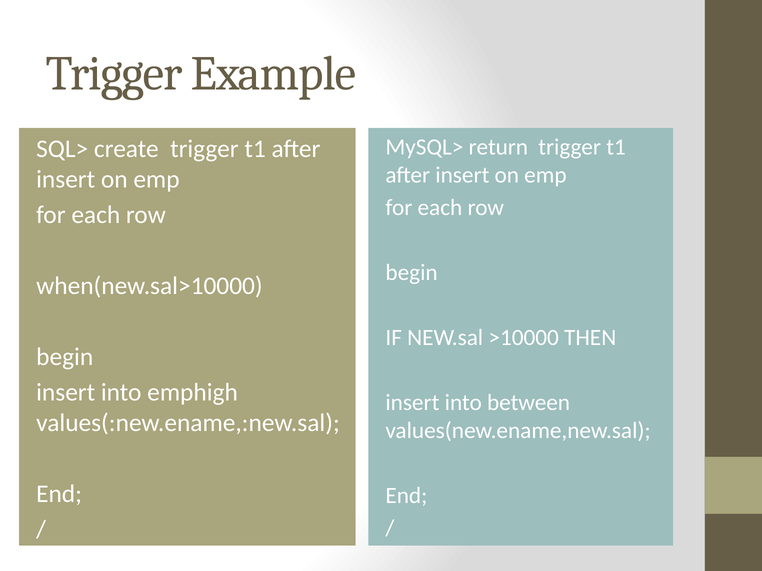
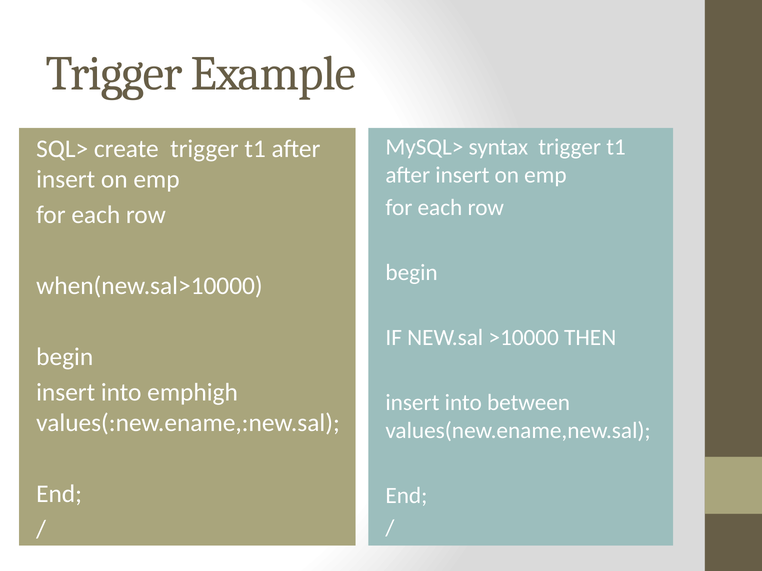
return: return -> syntax
